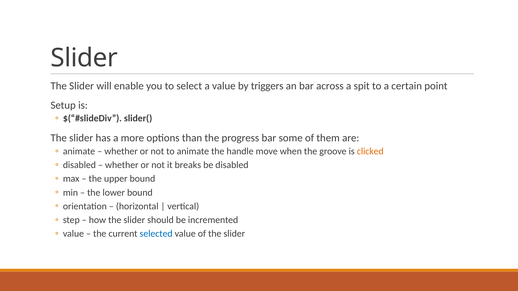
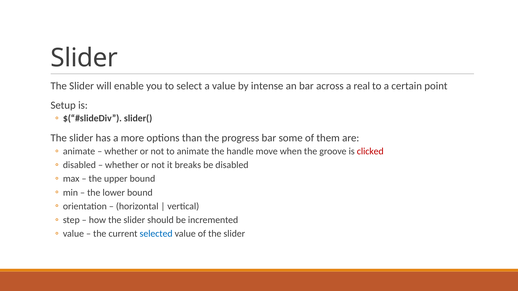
triggers: triggers -> intense
spit: spit -> real
clicked colour: orange -> red
